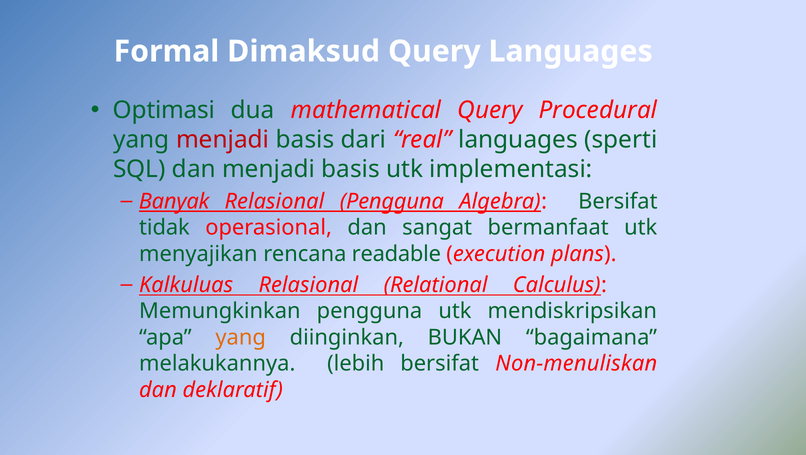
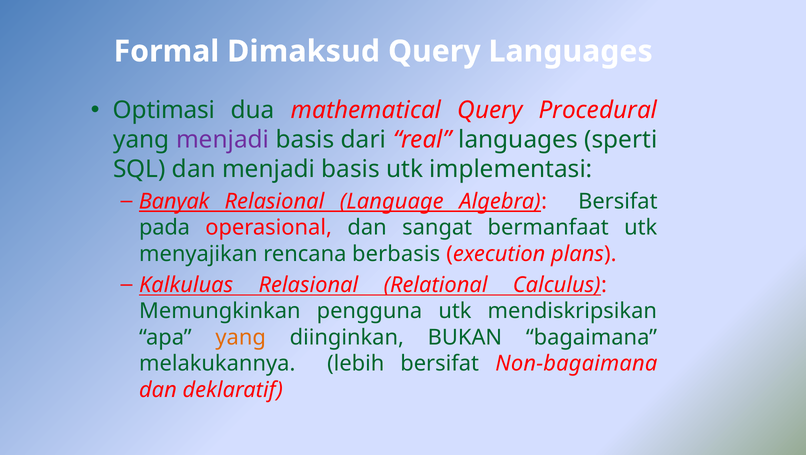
menjadi at (223, 140) colour: red -> purple
Relasional Pengguna: Pengguna -> Language
tidak: tidak -> pada
readable: readable -> berbasis
Non-menuliskan: Non-menuliskan -> Non-bagaimana
